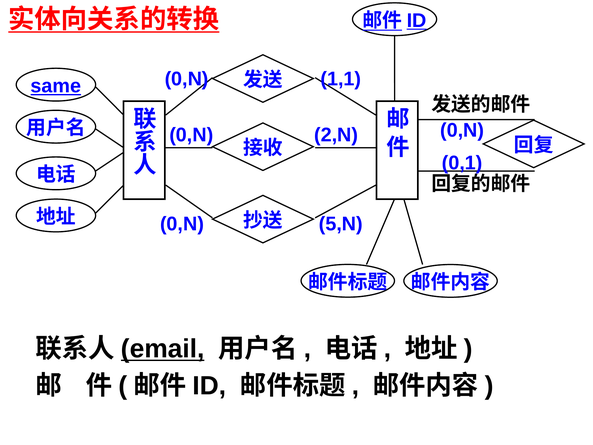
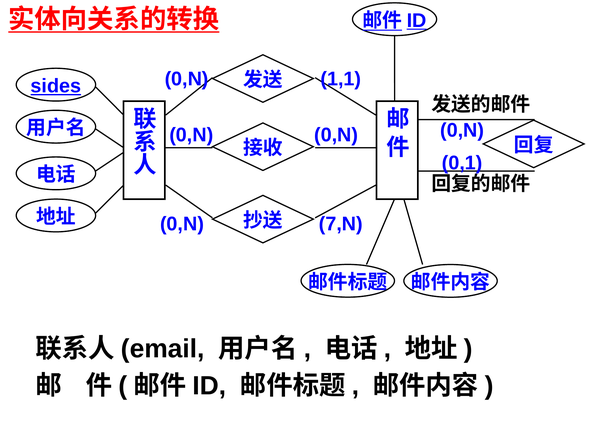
same: same -> sides
0,N 2,N: 2,N -> 0,N
5,N: 5,N -> 7,N
email underline: present -> none
